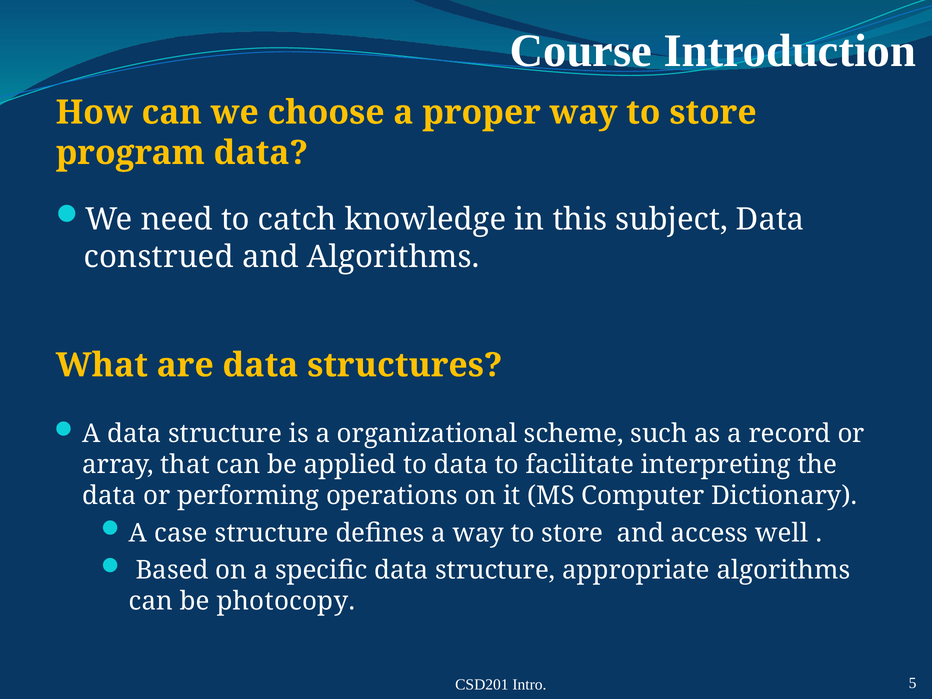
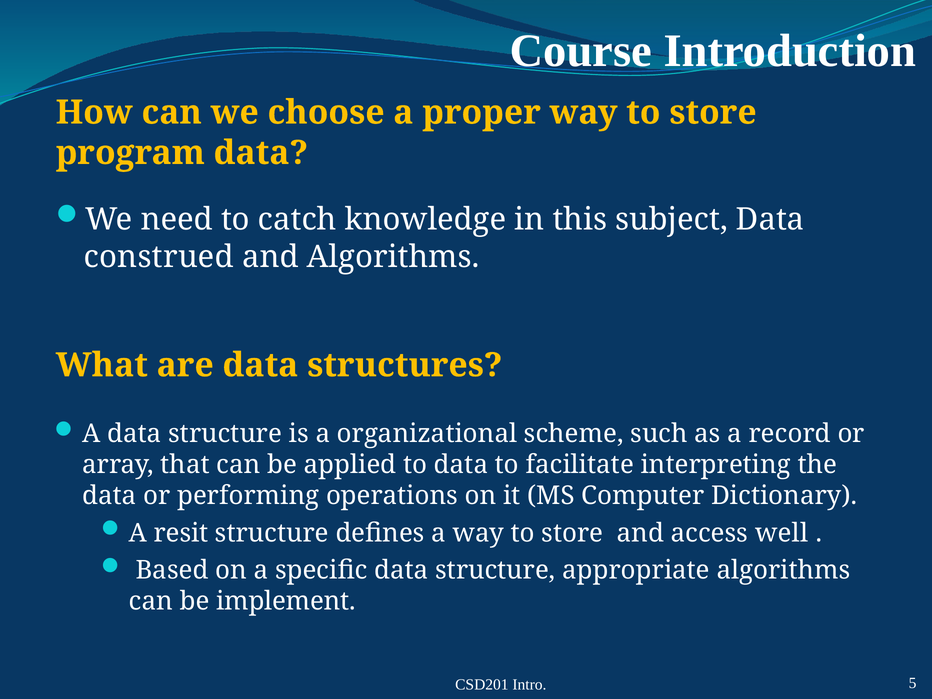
case: case -> resit
photocopy: photocopy -> implement
